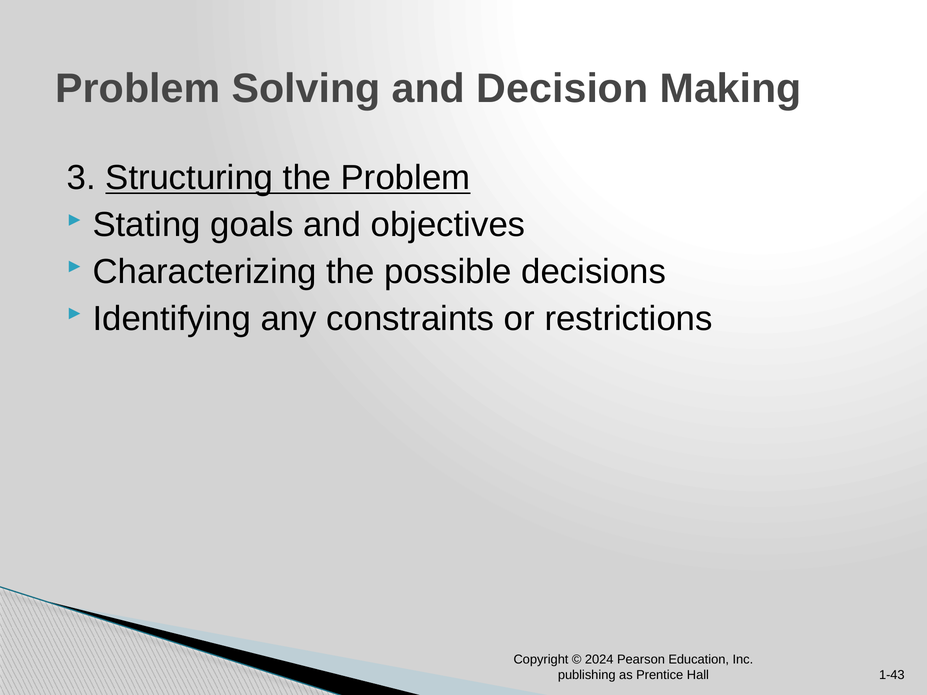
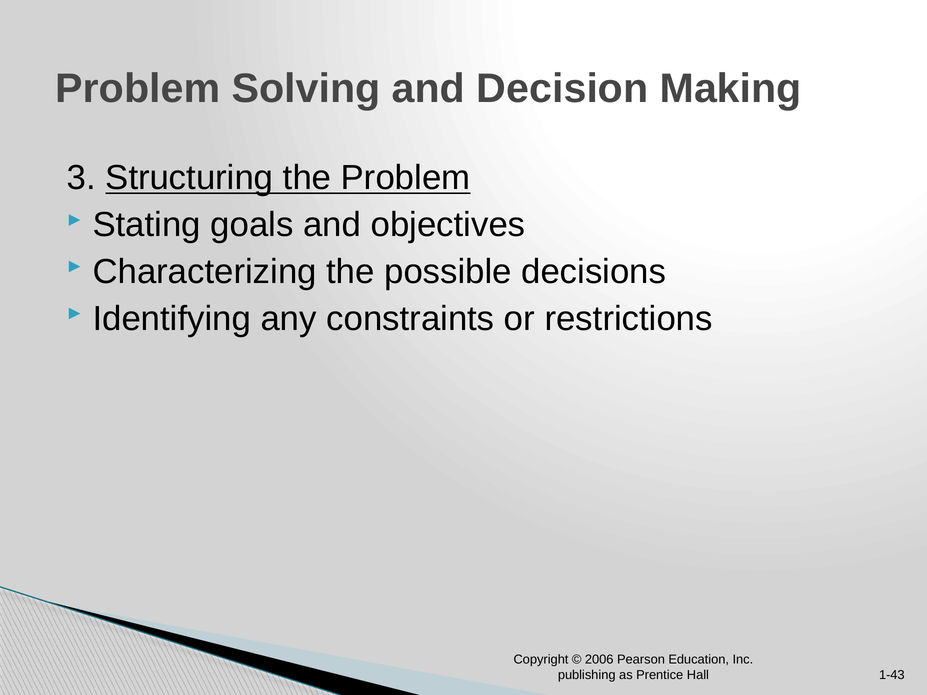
2024: 2024 -> 2006
